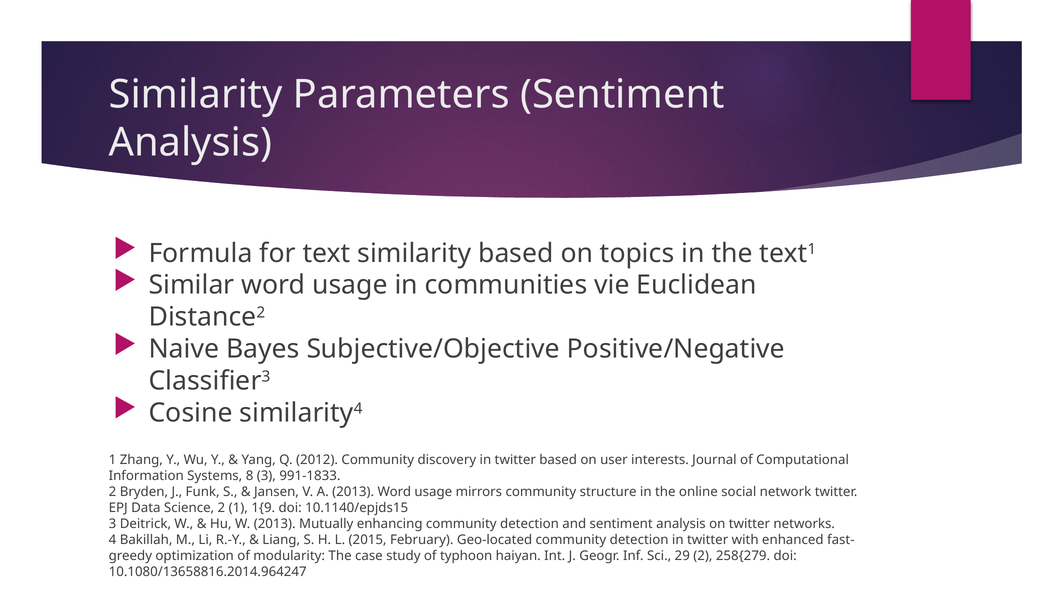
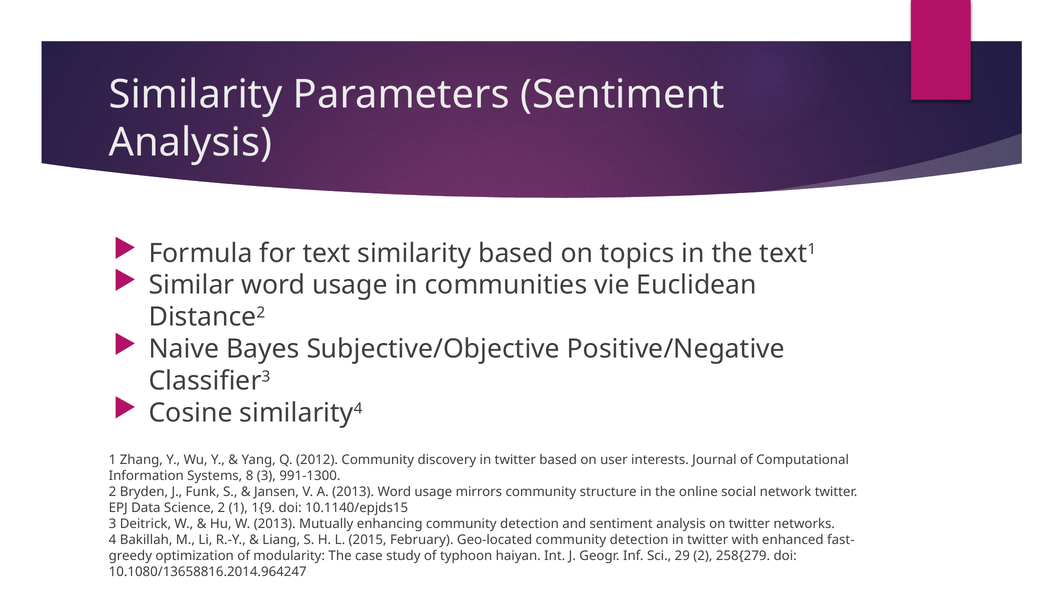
991-1833: 991-1833 -> 991-1300
